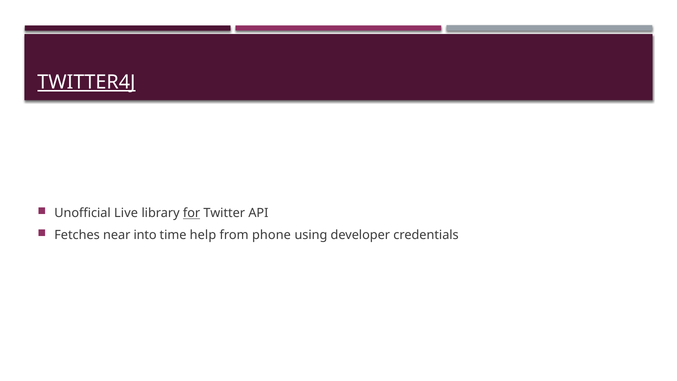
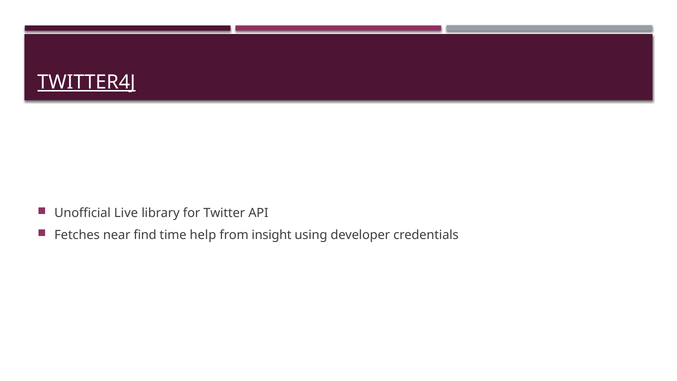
for underline: present -> none
into: into -> find
phone: phone -> insight
